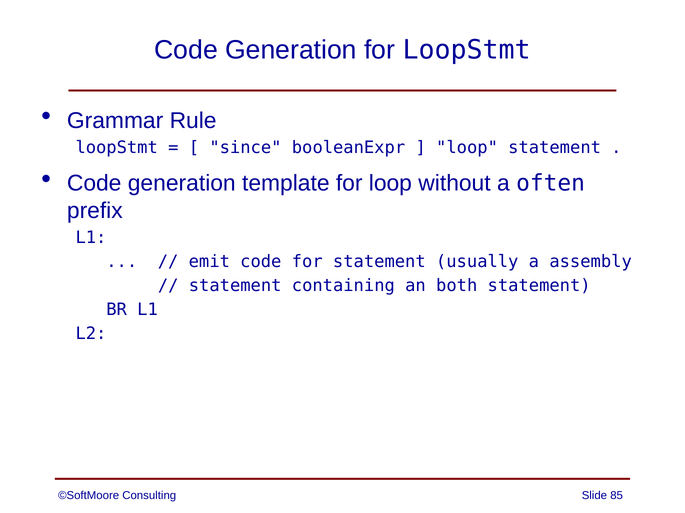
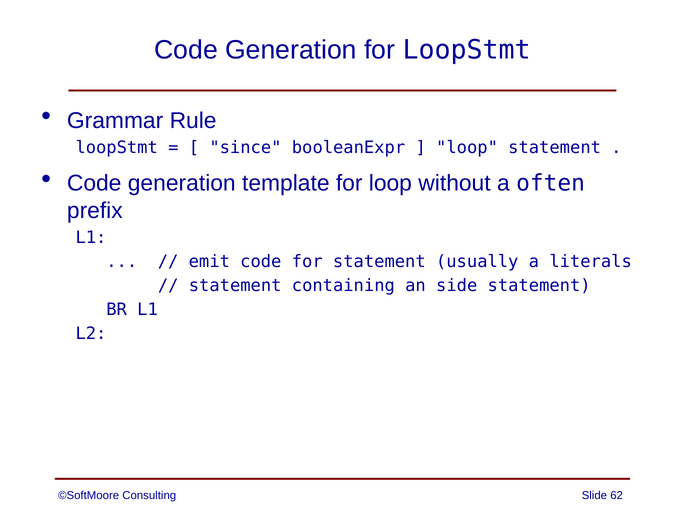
assembly: assembly -> literals
both: both -> side
85: 85 -> 62
